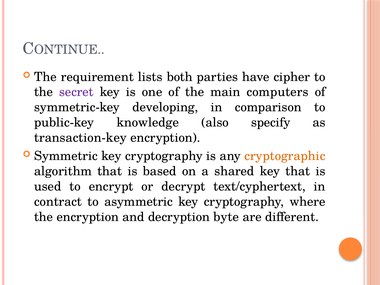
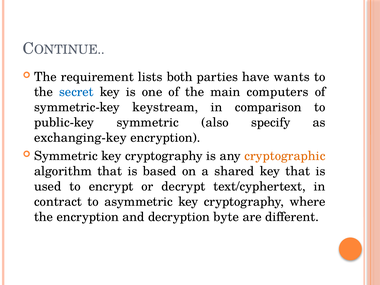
cipher: cipher -> wants
secret colour: purple -> blue
developing: developing -> keystream
public-key knowledge: knowledge -> symmetric
transaction-key: transaction-key -> exchanging-key
